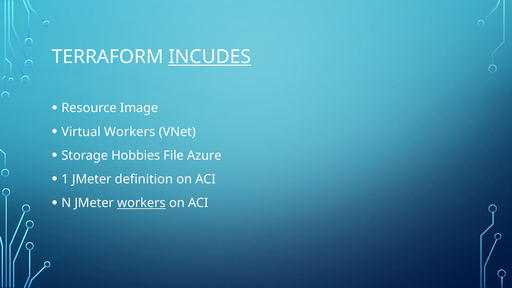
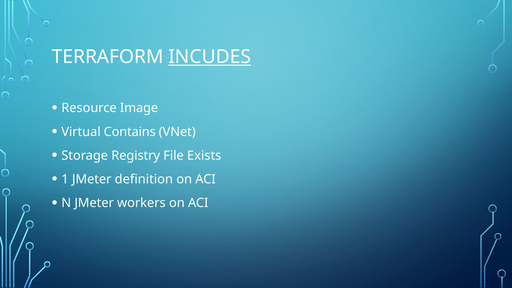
Virtual Workers: Workers -> Contains
Hobbies: Hobbies -> Registry
Azure: Azure -> Exists
workers at (141, 203) underline: present -> none
